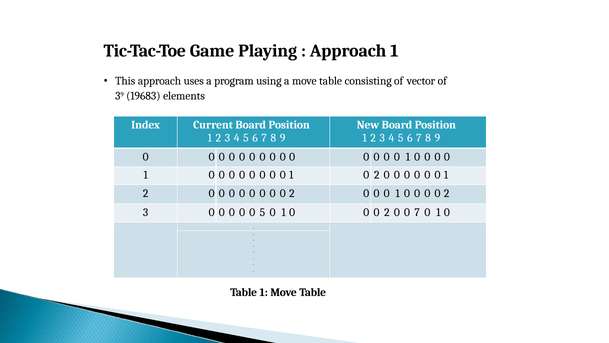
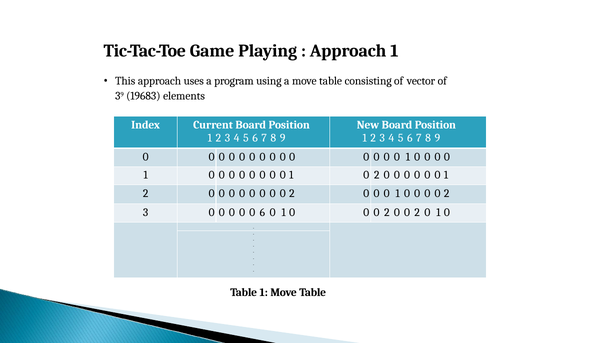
0 5: 5 -> 6
2 0 0 7: 7 -> 2
